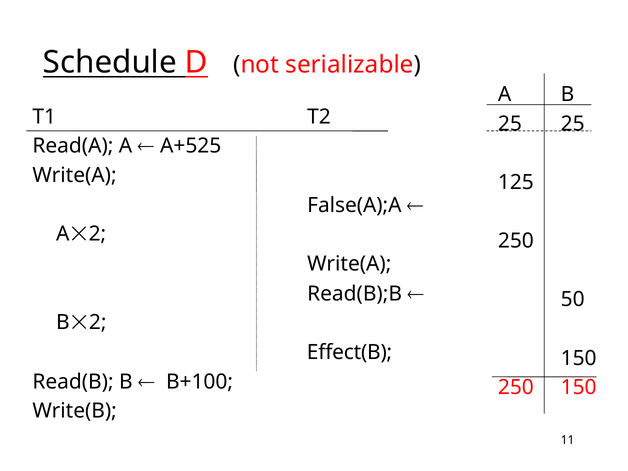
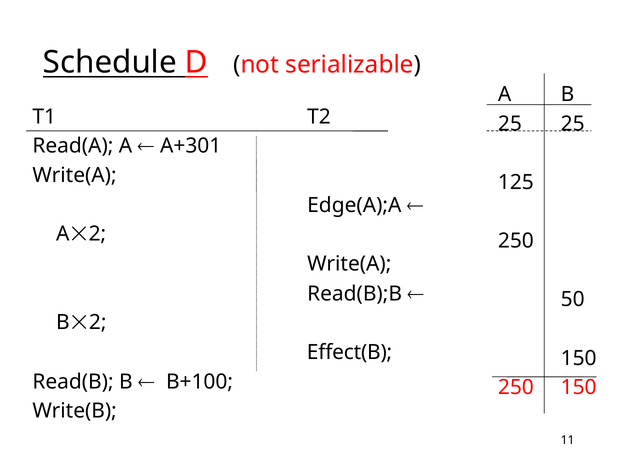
A+525: A+525 -> A+301
False(A);A: False(A);A -> Edge(A);A
